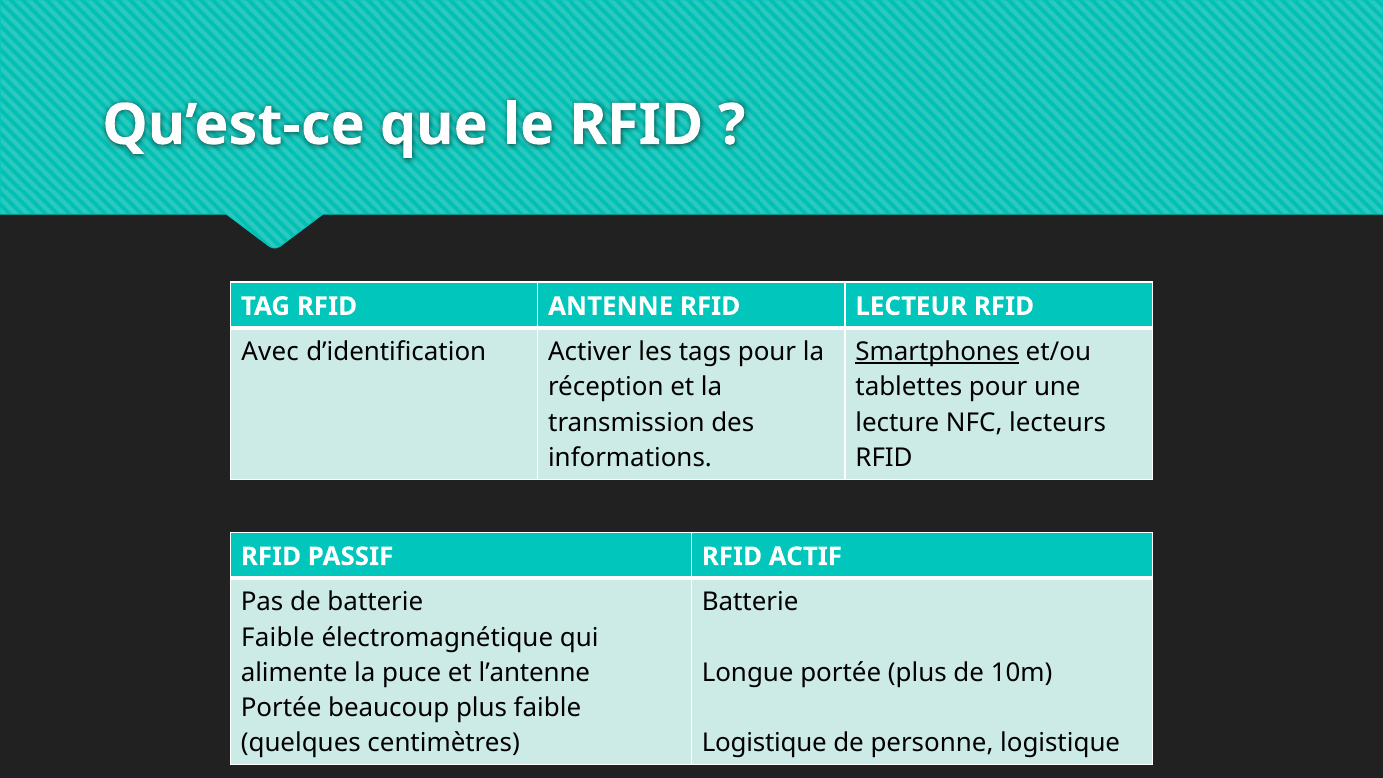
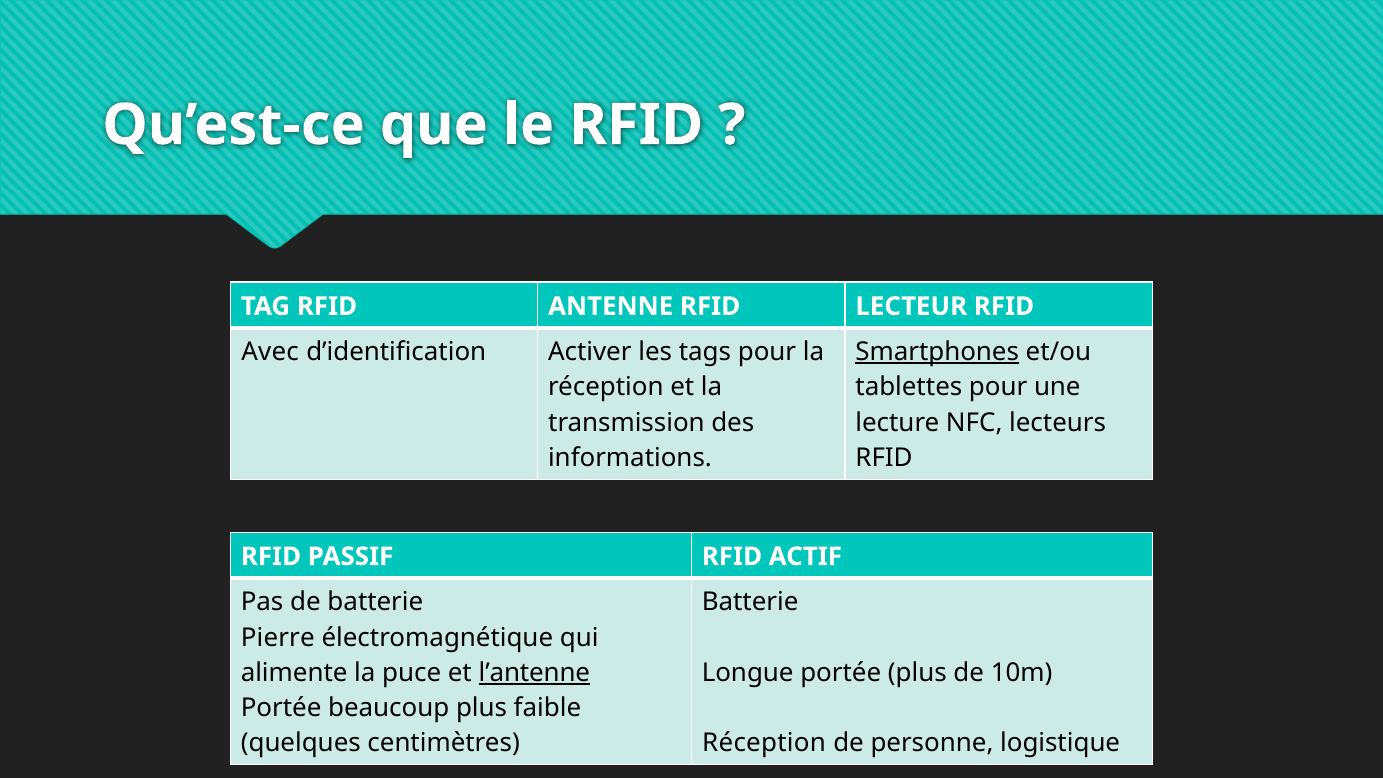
Faible at (278, 637): Faible -> Pierre
l’antenne underline: none -> present
Logistique at (764, 743): Logistique -> Réception
